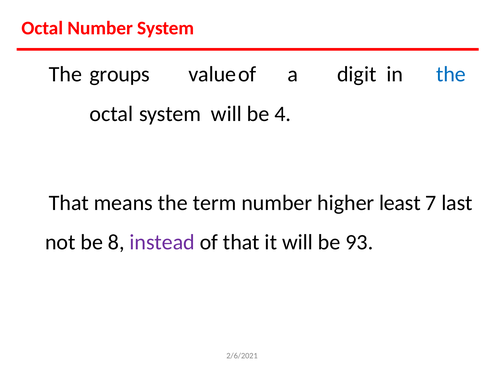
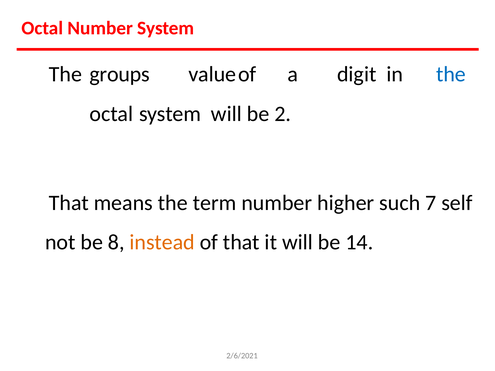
4: 4 -> 2
least: least -> such
last: last -> self
instead colour: purple -> orange
93: 93 -> 14
